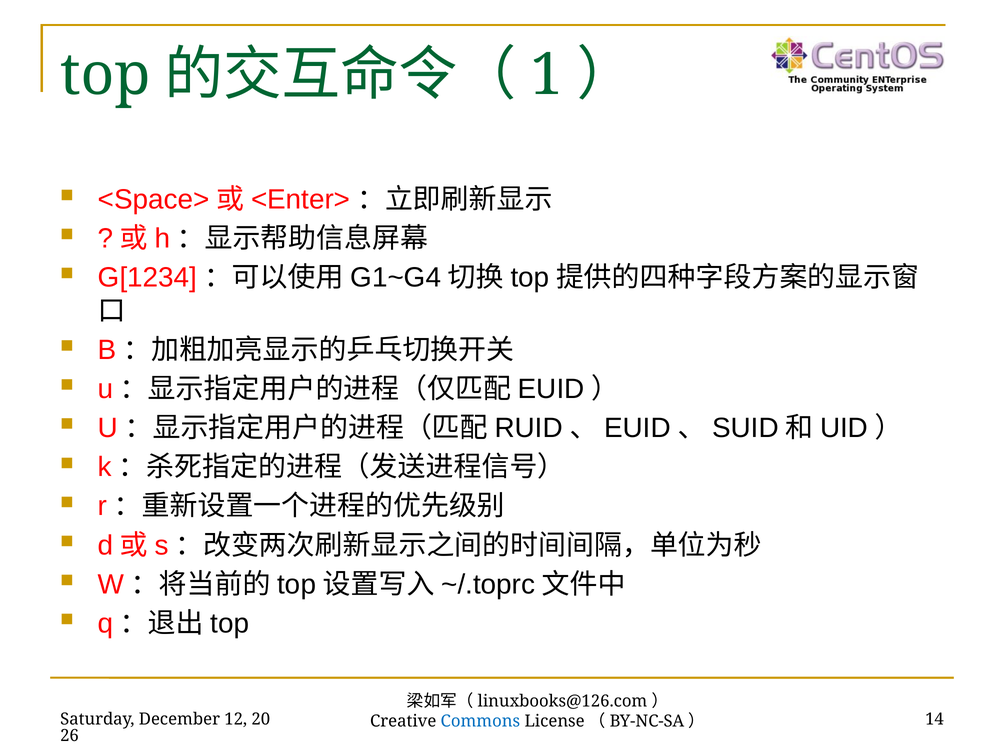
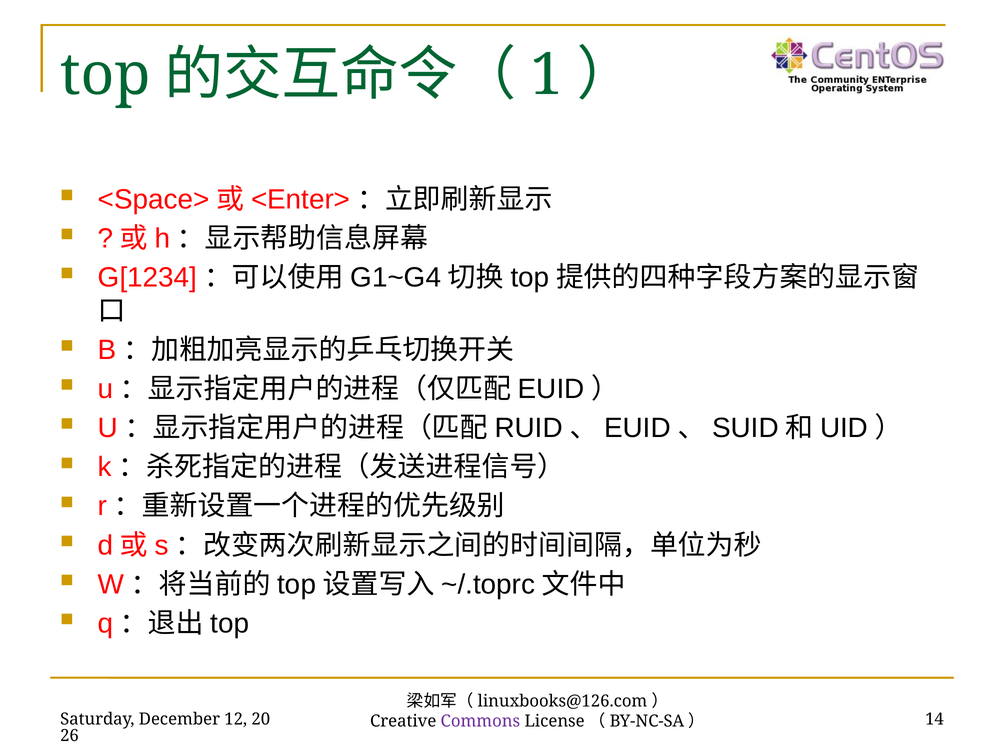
Commons colour: blue -> purple
